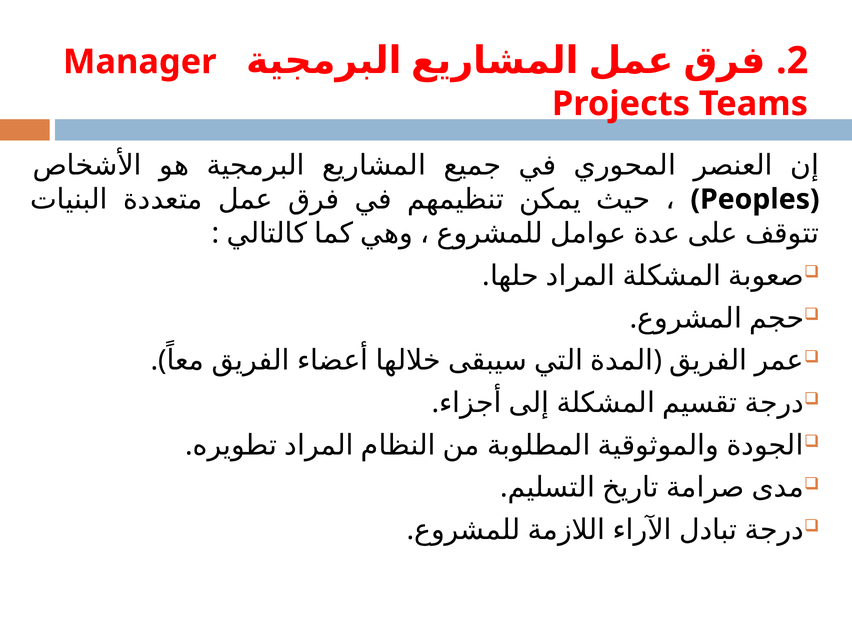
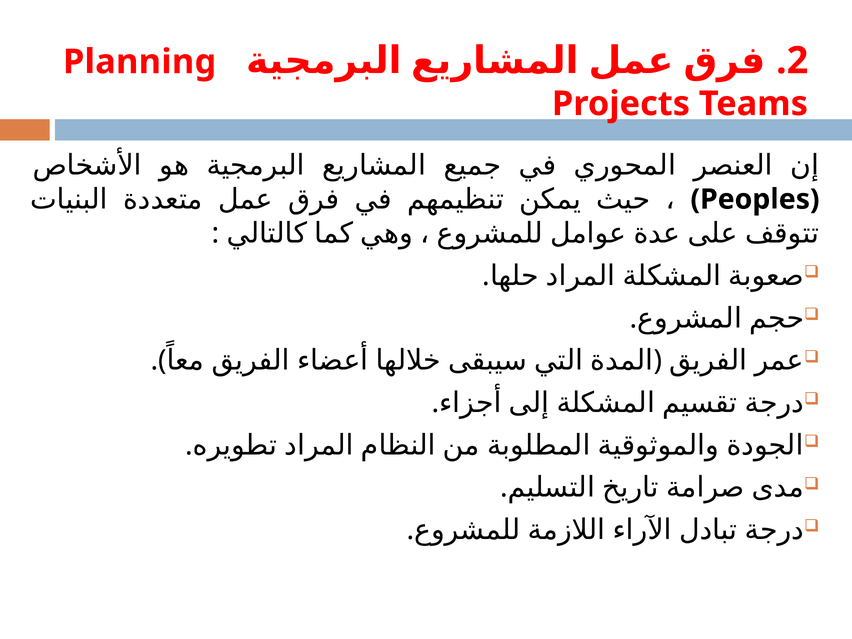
Manager: Manager -> Planning
